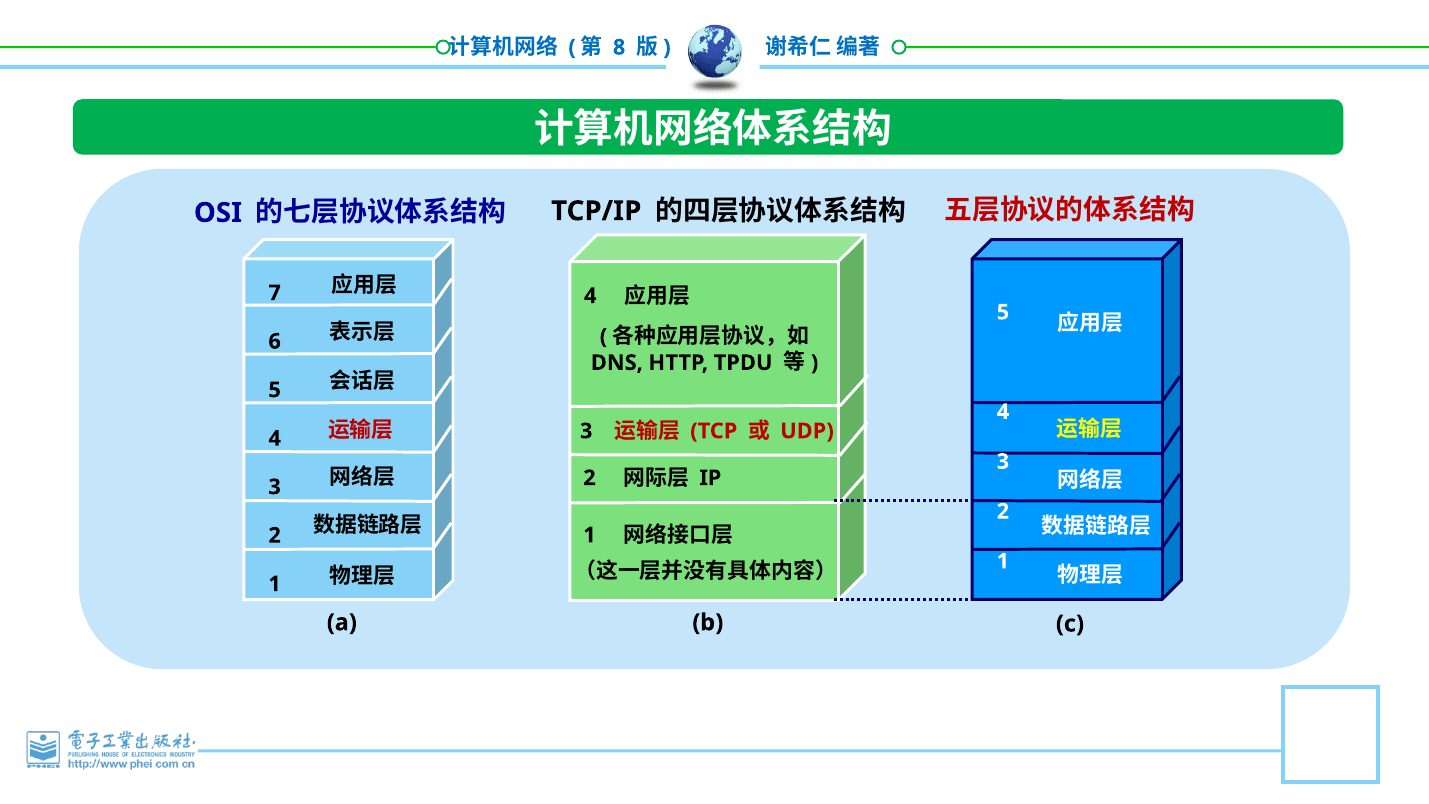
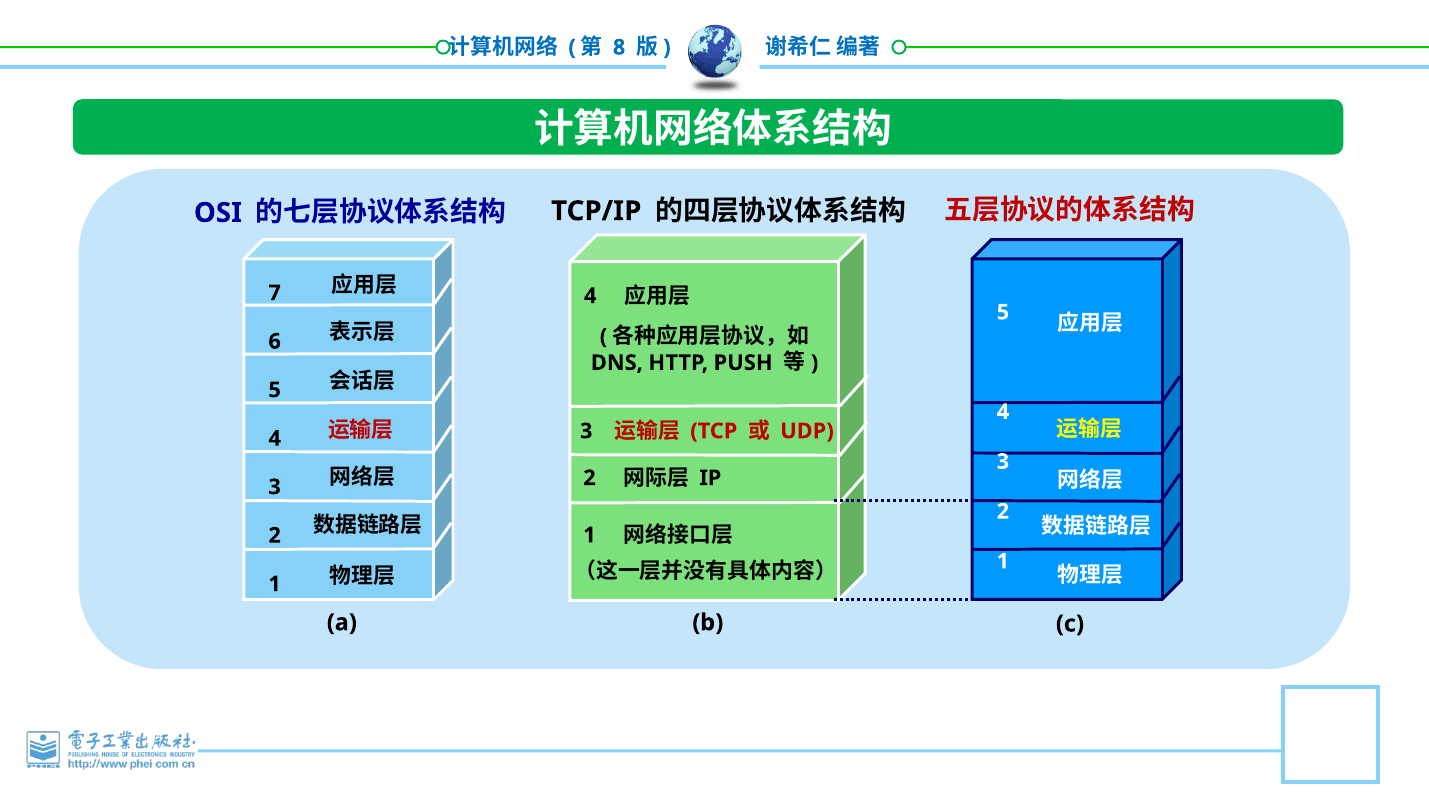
TPDU: TPDU -> PUSH
